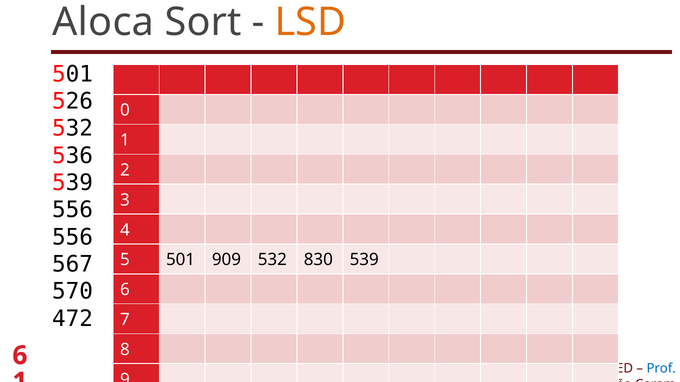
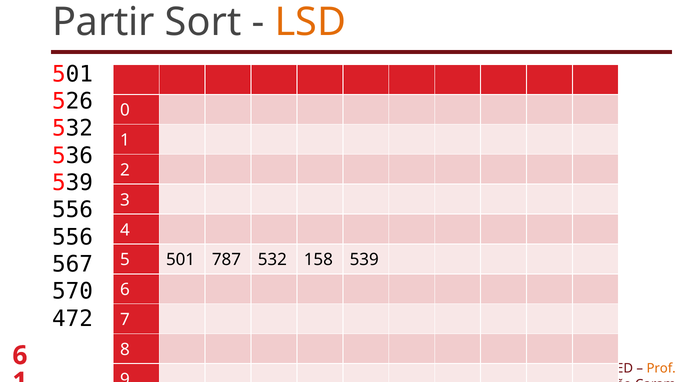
Aloca: Aloca -> Partir
909: 909 -> 787
830: 830 -> 158
Prof colour: blue -> orange
